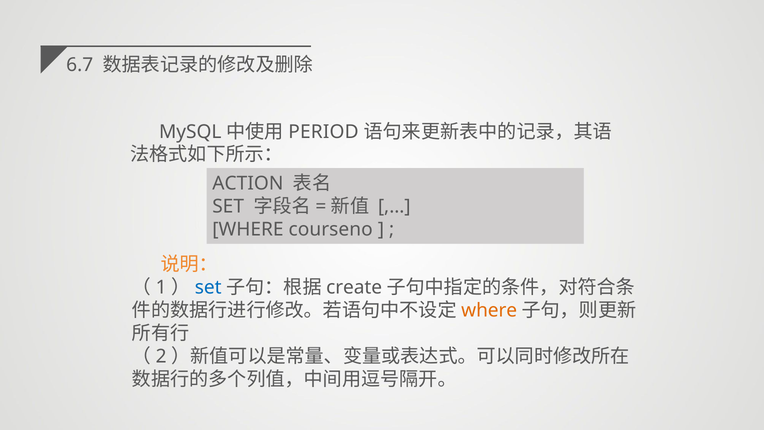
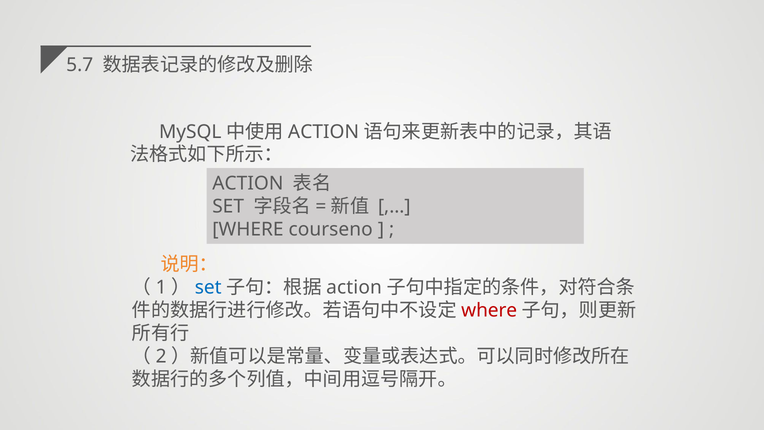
6.7: 6.7 -> 5.7
PERIOD at (323, 132): PERIOD -> ACTION
create at (354, 287): create -> action
where at (489, 310) colour: orange -> red
